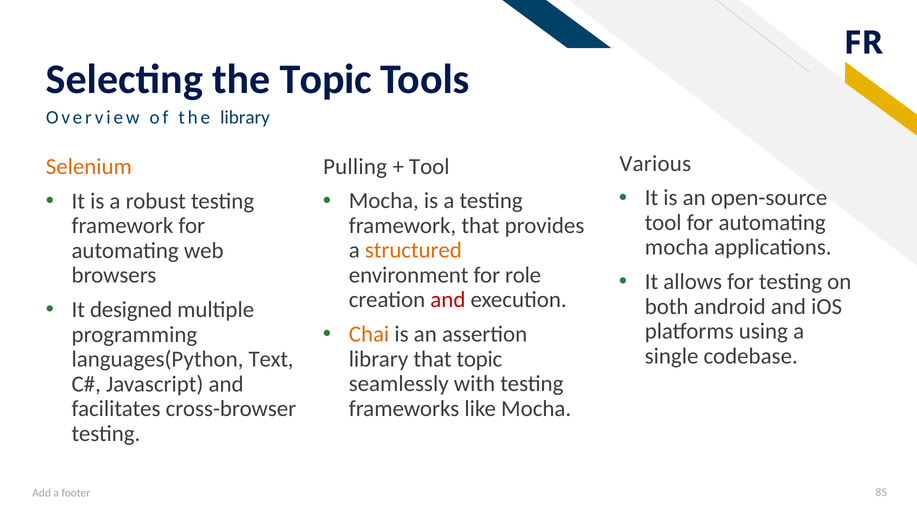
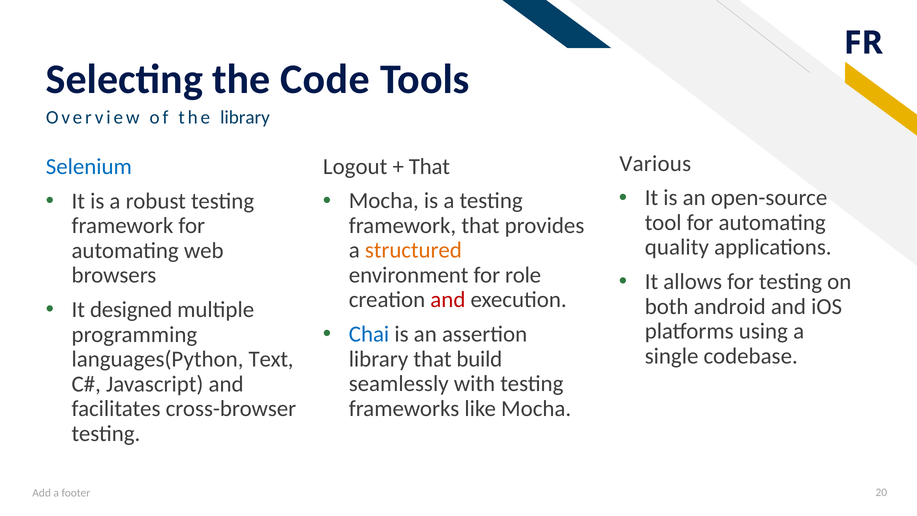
the Topic: Topic -> Code
Pulling: Pulling -> Logout
Tool at (429, 167): Tool -> That
Selenium colour: orange -> blue
mocha at (677, 247): mocha -> quality
Chai colour: orange -> blue
that topic: topic -> build
85: 85 -> 20
